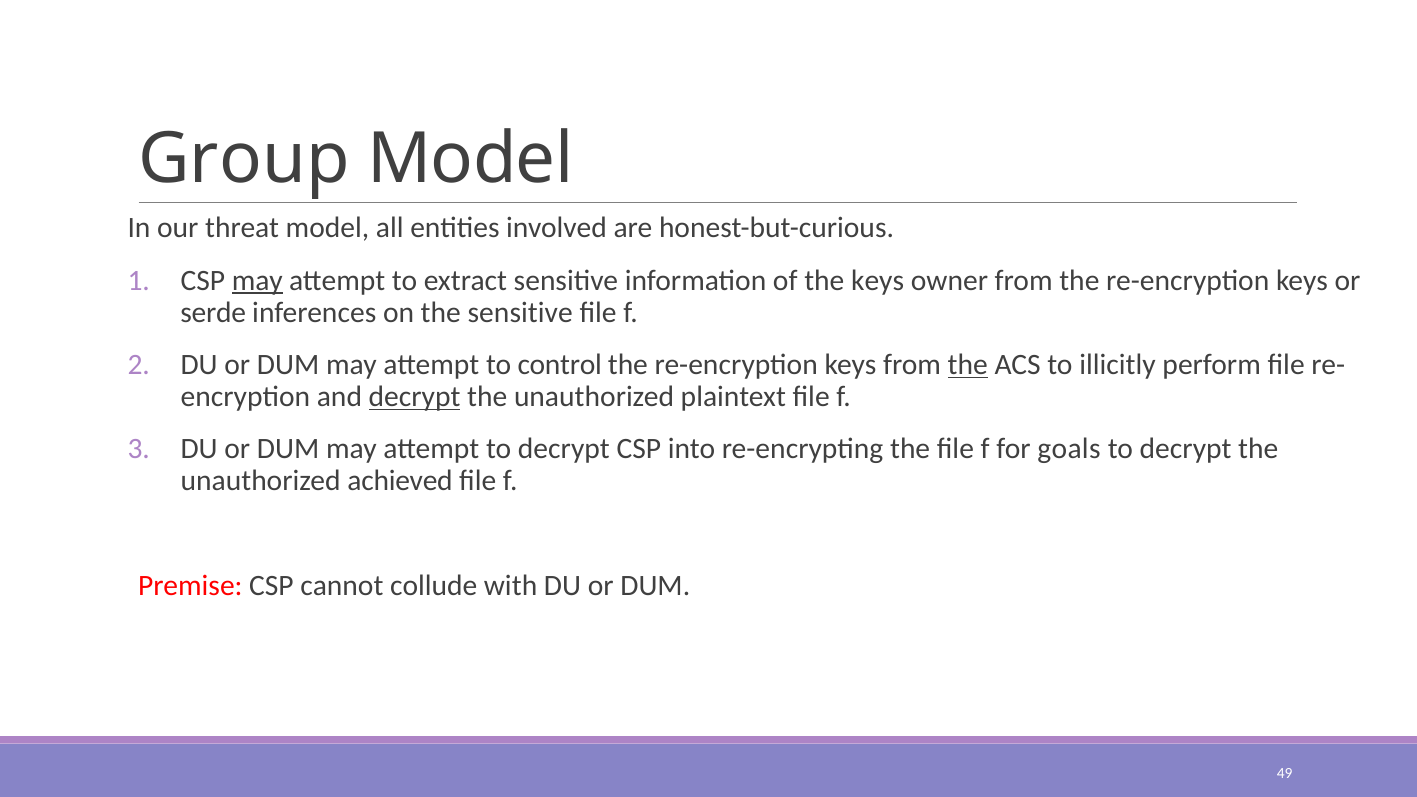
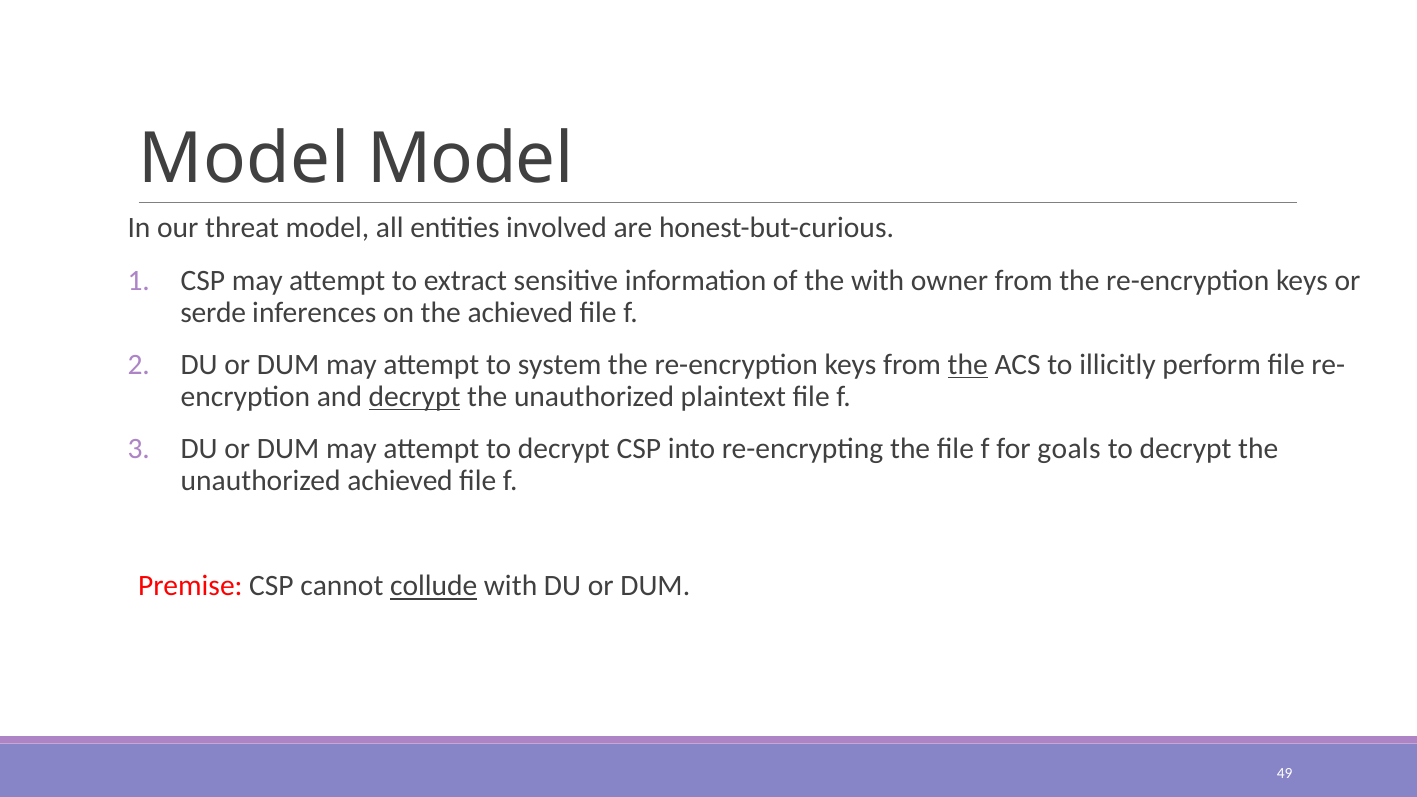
Group at (244, 159): Group -> Model
may at (257, 280) underline: present -> none
the keys: keys -> with
the sensitive: sensitive -> achieved
control: control -> system
collude underline: none -> present
